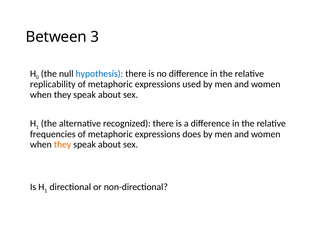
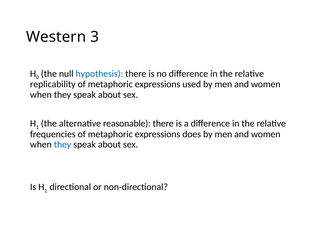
Between: Between -> Western
recognized: recognized -> reasonable
they at (63, 144) colour: orange -> blue
